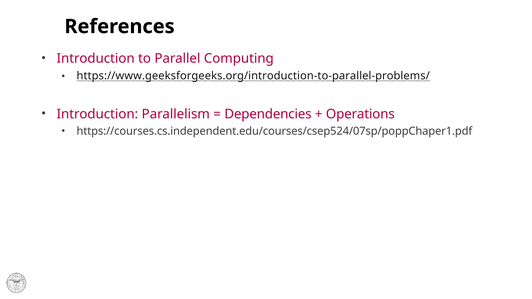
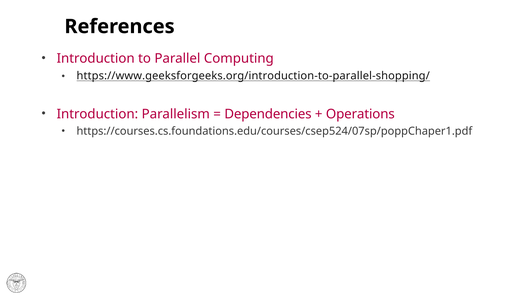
https://www.geeksforgeeks.org/introduction-to-parallel-problems/: https://www.geeksforgeeks.org/introduction-to-parallel-problems/ -> https://www.geeksforgeeks.org/introduction-to-parallel-shopping/
https://courses.cs.independent.edu/courses/csep524/07sp/poppChaper1.pdf: https://courses.cs.independent.edu/courses/csep524/07sp/poppChaper1.pdf -> https://courses.cs.foundations.edu/courses/csep524/07sp/poppChaper1.pdf
